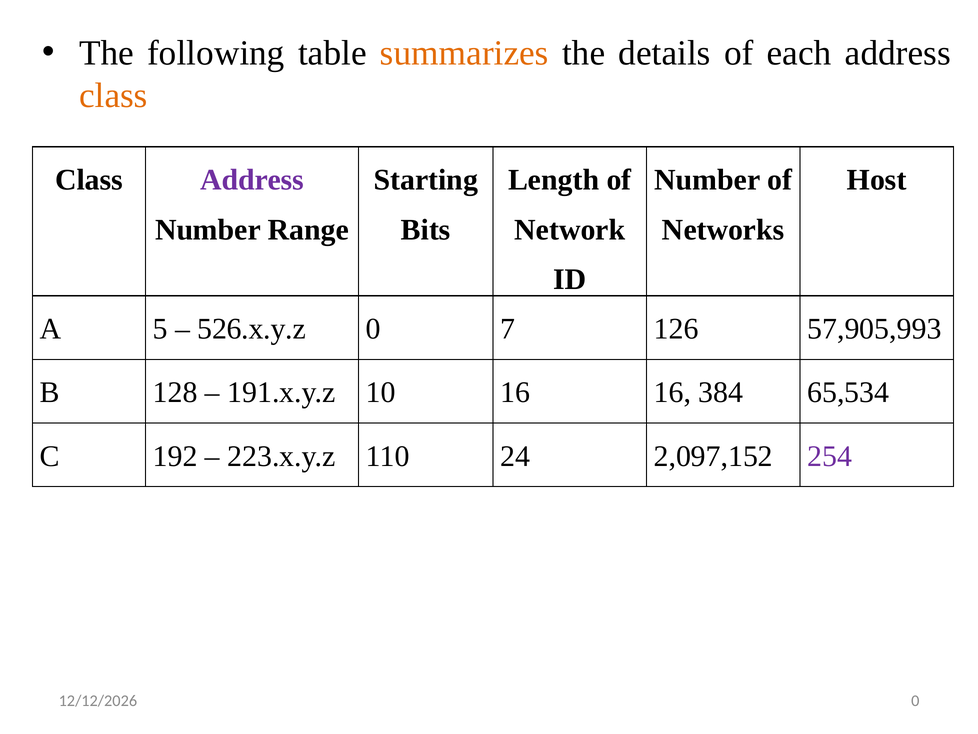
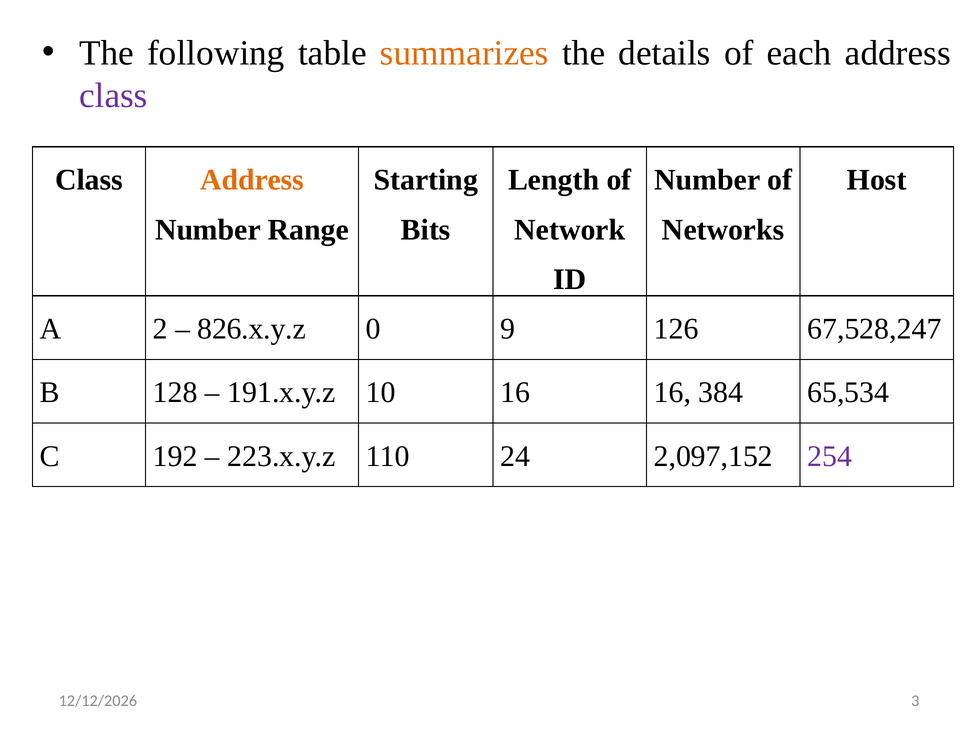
class at (113, 95) colour: orange -> purple
Address at (252, 180) colour: purple -> orange
5: 5 -> 2
526.x.y.z: 526.x.y.z -> 826.x.y.z
7: 7 -> 9
57,905,993: 57,905,993 -> 67,528,247
0 at (915, 700): 0 -> 3
